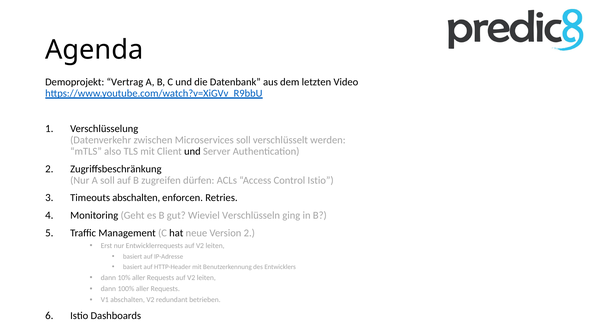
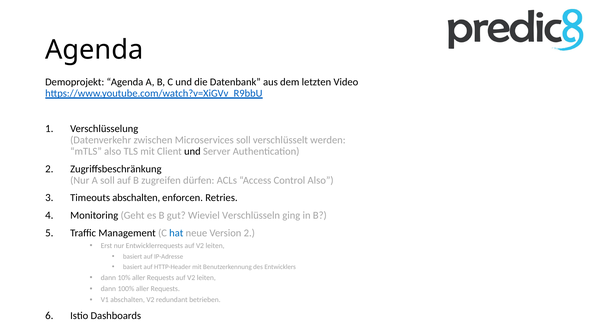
Demoprojekt Vertrag: Vertrag -> Agenda
Control Istio: Istio -> Also
hat colour: black -> blue
